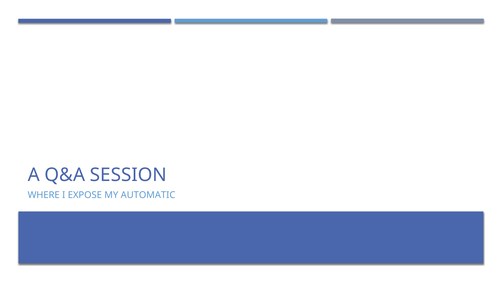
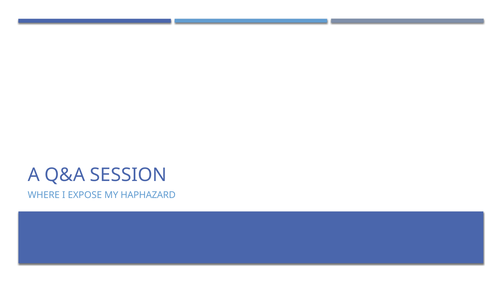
AUTOMATIC: AUTOMATIC -> HAPHAZARD
